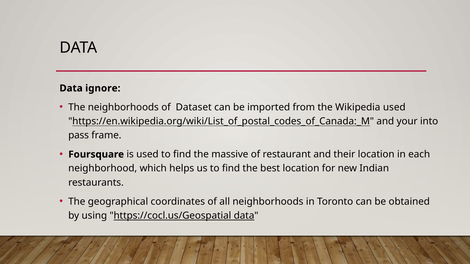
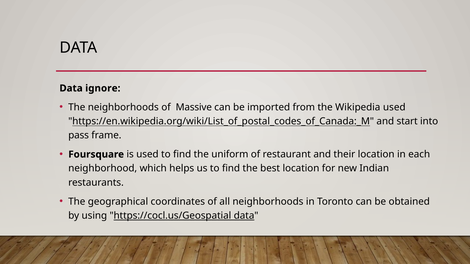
Dataset: Dataset -> Massive
your: your -> start
massive: massive -> uniform
